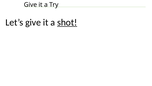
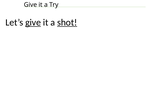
give at (33, 22) underline: none -> present
